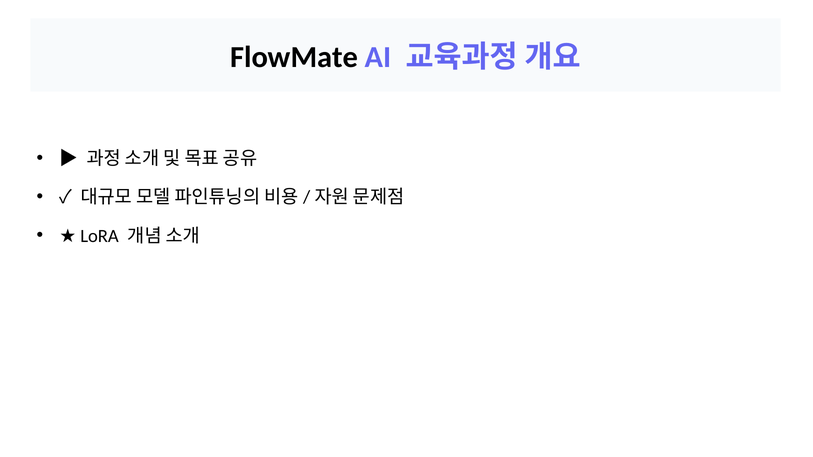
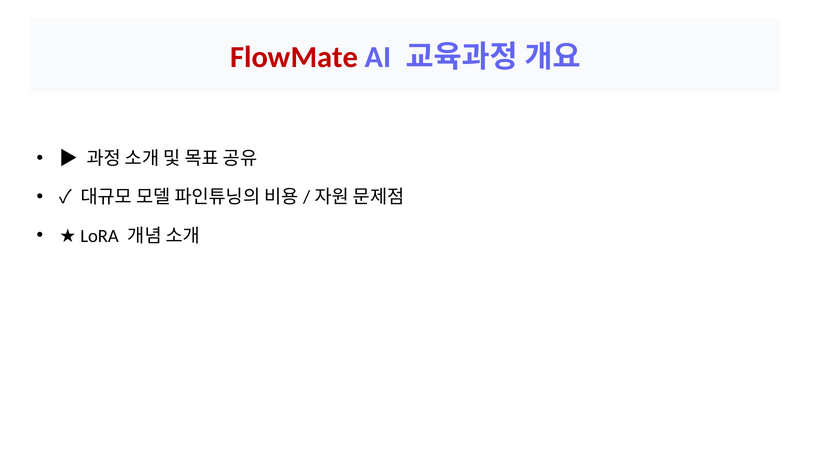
FlowMate colour: black -> red
